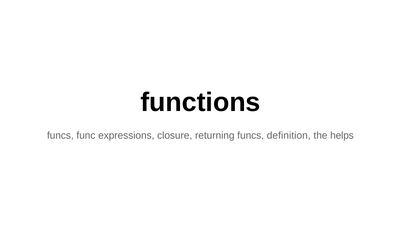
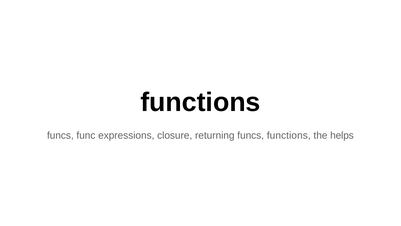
funcs definition: definition -> functions
